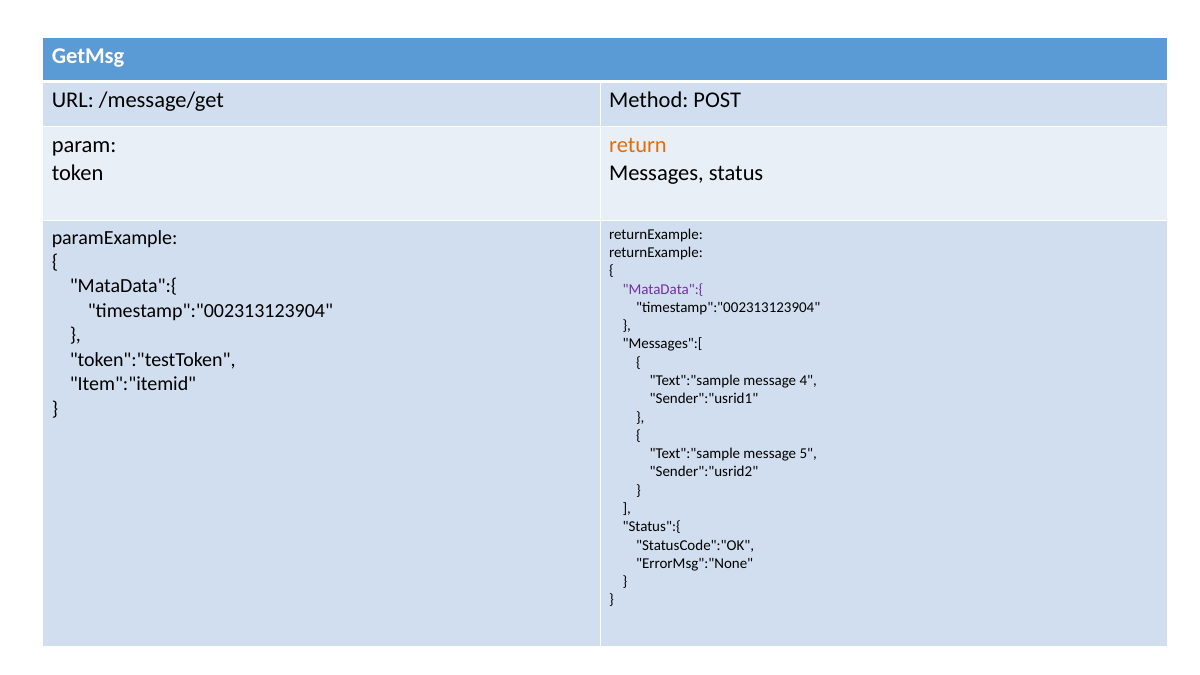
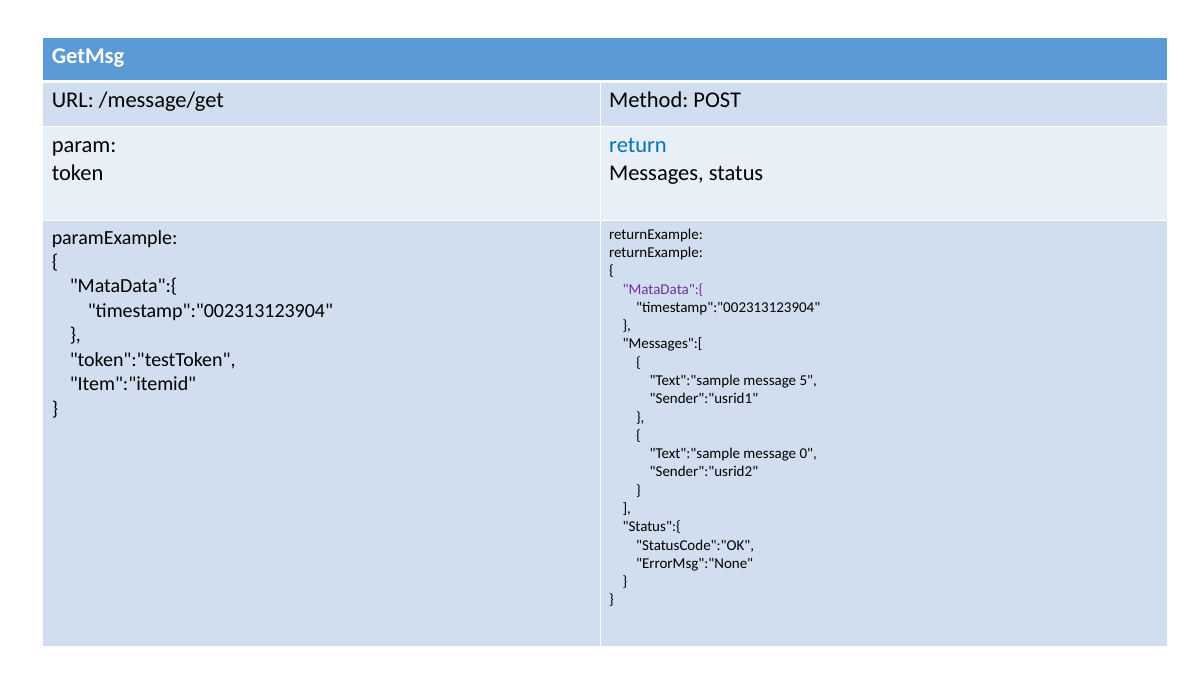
return colour: orange -> blue
4: 4 -> 5
5: 5 -> 0
